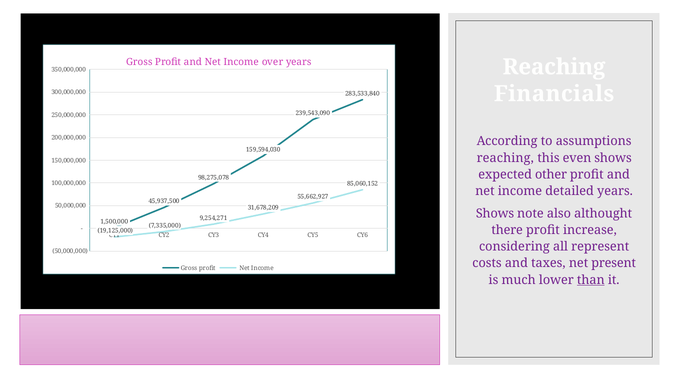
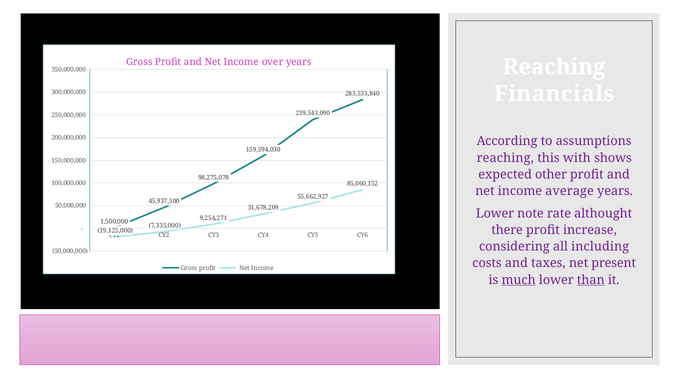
even: even -> with
detailed: detailed -> average
Shows at (495, 214): Shows -> Lower
also: also -> rate
represent: represent -> including
much underline: none -> present
